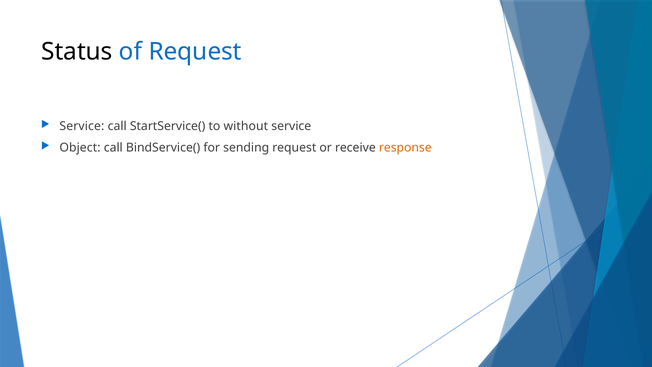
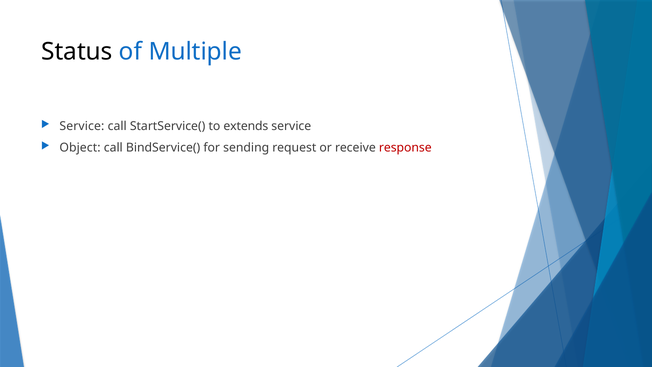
of Request: Request -> Multiple
without: without -> extends
response colour: orange -> red
